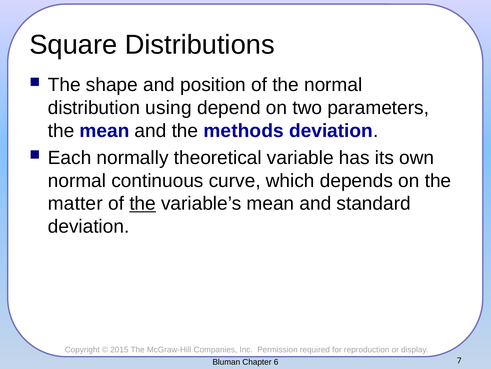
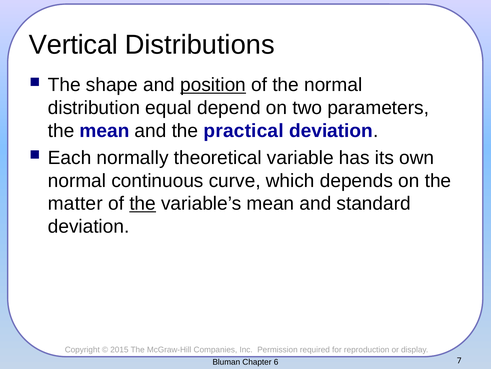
Square: Square -> Vertical
position underline: none -> present
using: using -> equal
methods: methods -> practical
